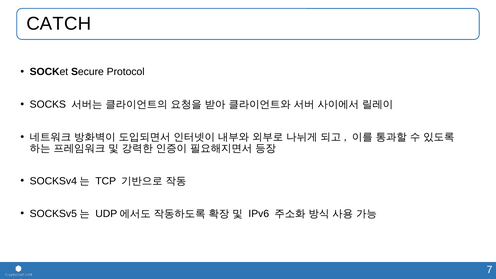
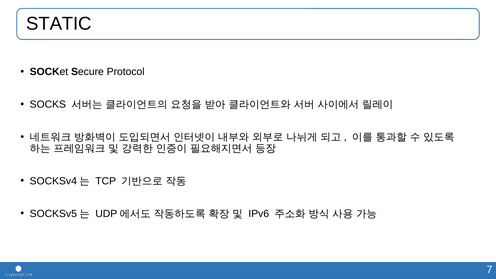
CATCH: CATCH -> STATIC
